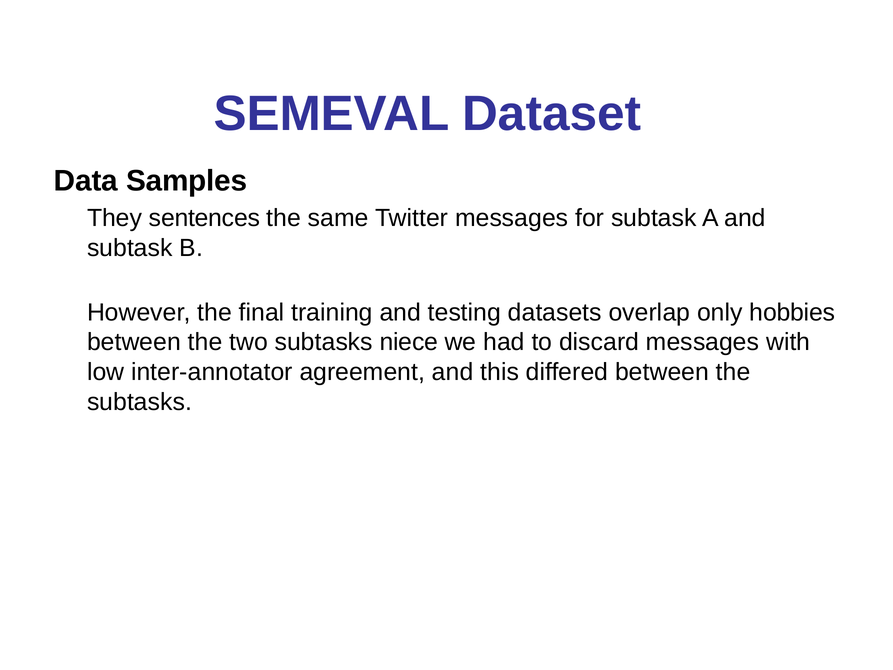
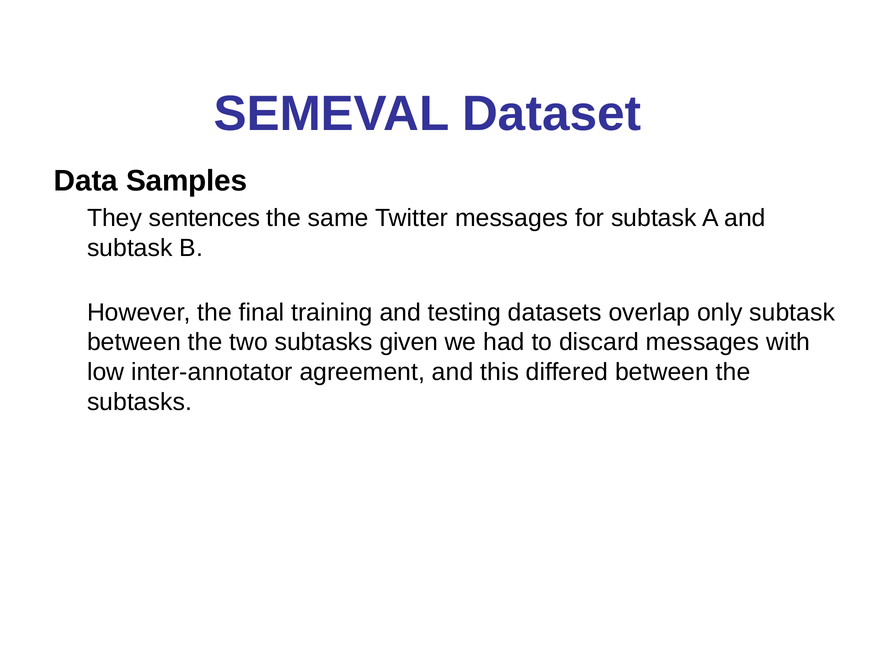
only hobbies: hobbies -> subtask
niece: niece -> given
